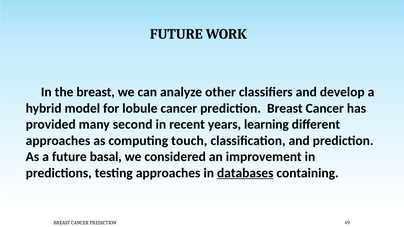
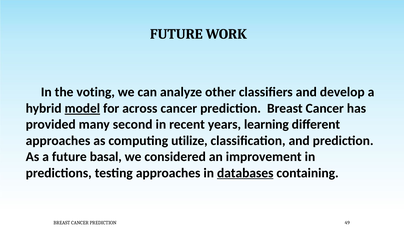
the breast: breast -> voting
model underline: none -> present
lobule: lobule -> across
touch: touch -> utilize
